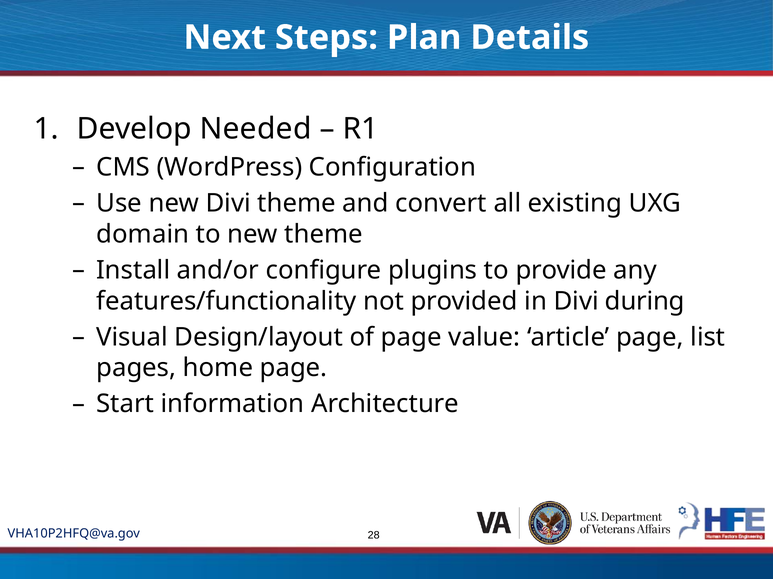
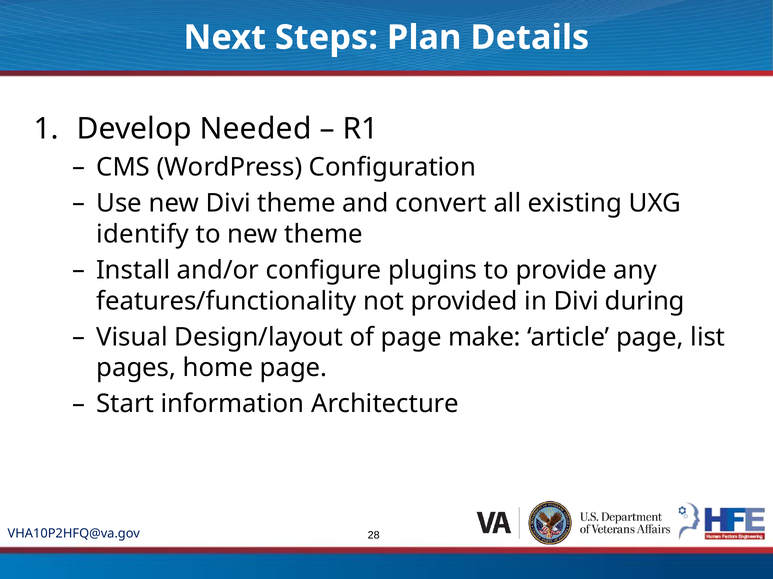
domain: domain -> identify
value: value -> make
